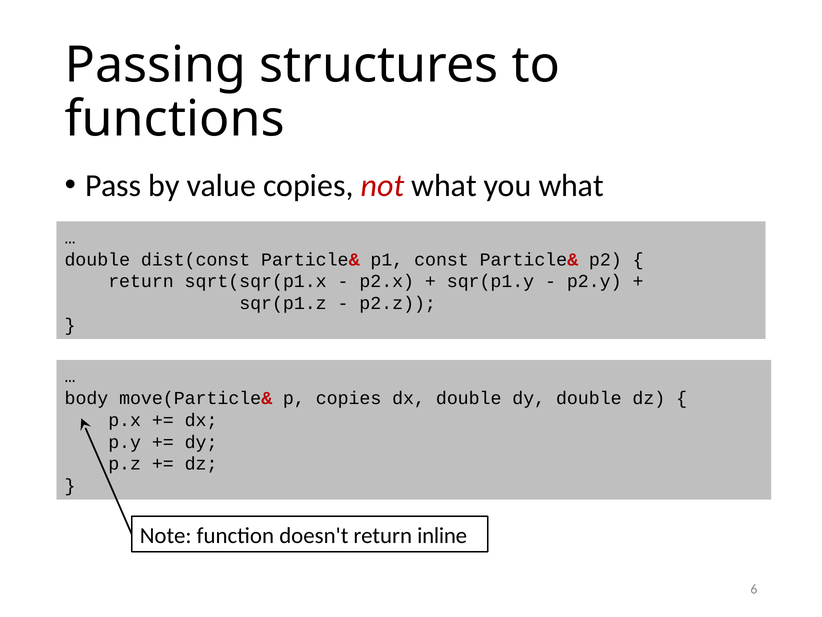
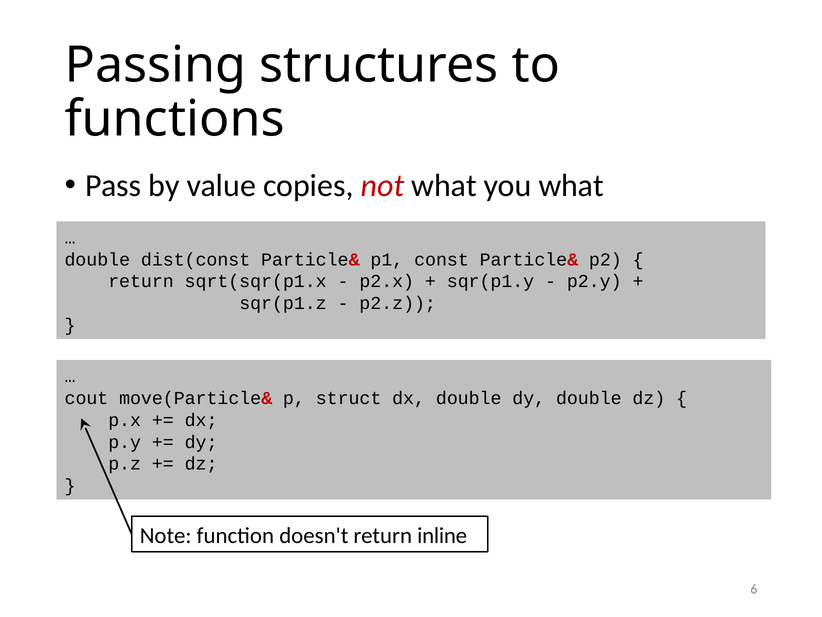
body: body -> cout
p copies: copies -> struct
